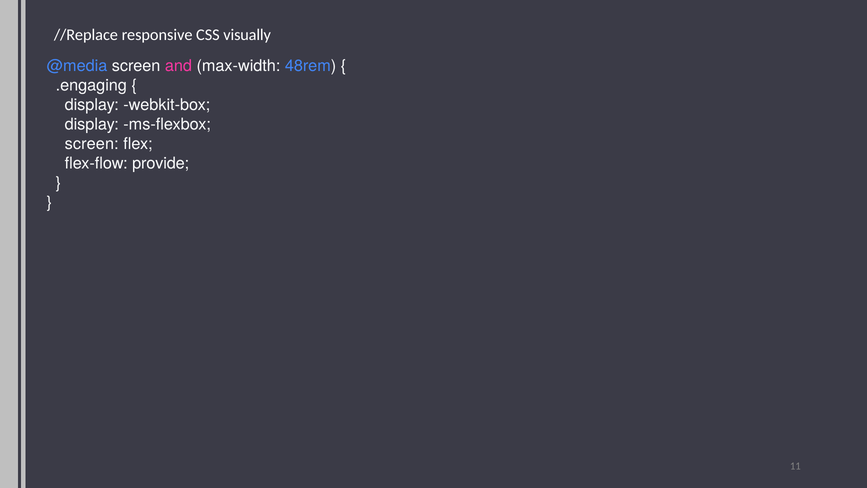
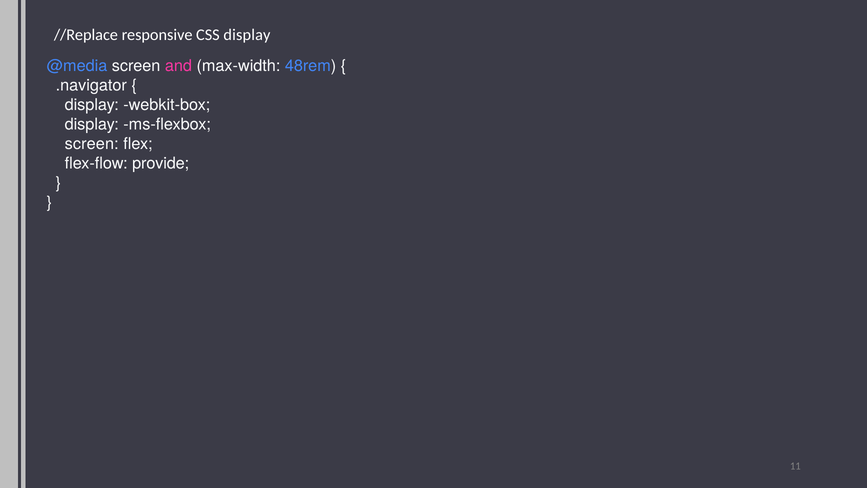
CSS visually: visually -> display
.engaging: .engaging -> .navigator
